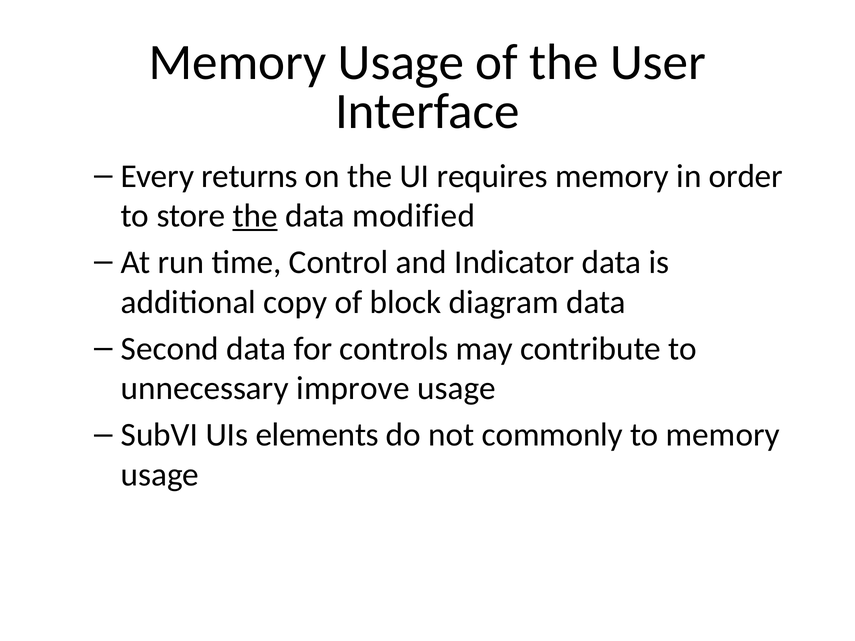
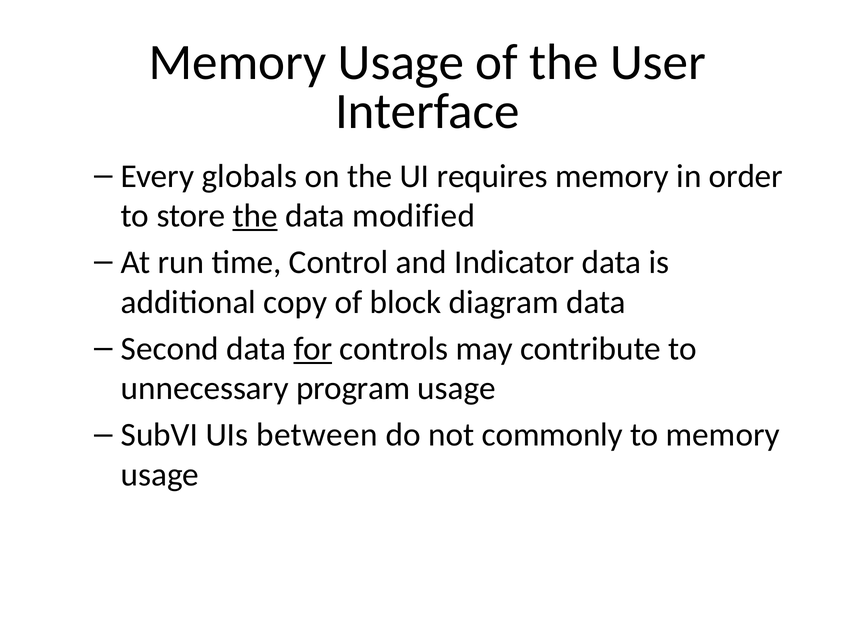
returns: returns -> globals
for underline: none -> present
improve: improve -> program
elements: elements -> between
